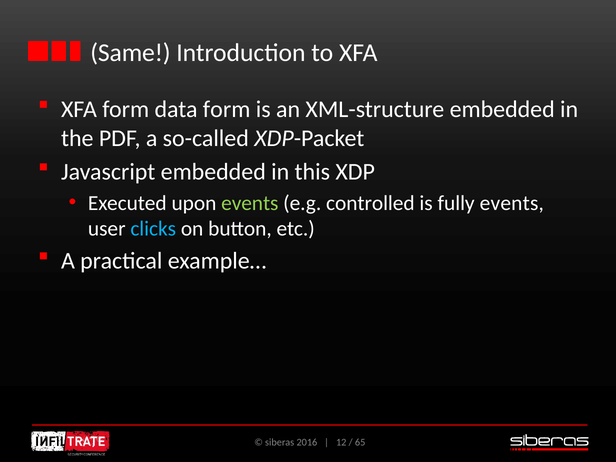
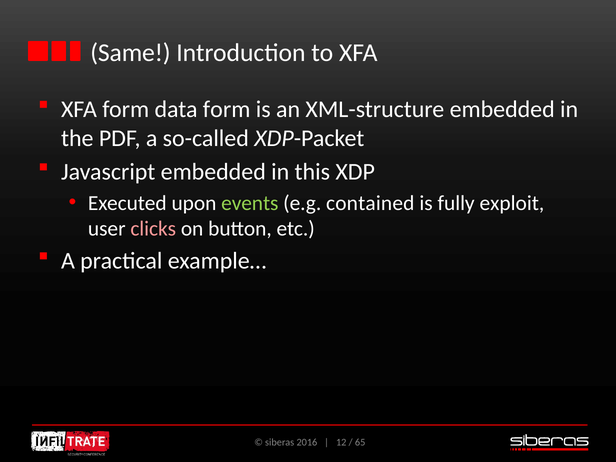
controlled: controlled -> contained
fully events: events -> exploit
clicks colour: light blue -> pink
